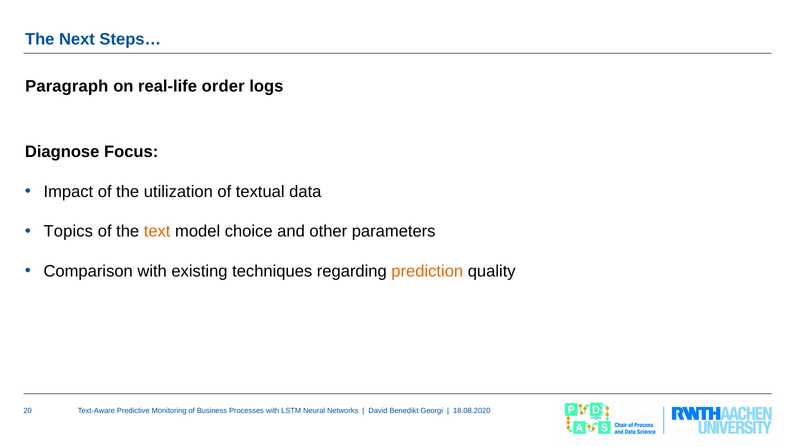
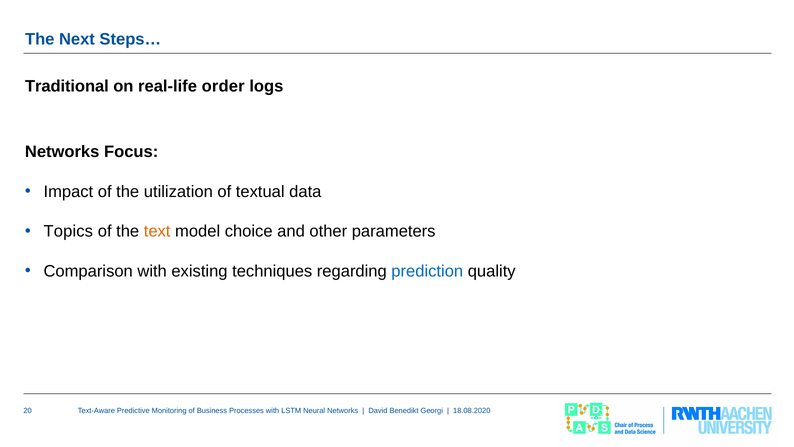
Paragraph: Paragraph -> Traditional
Diagnose at (62, 152): Diagnose -> Networks
prediction colour: orange -> blue
